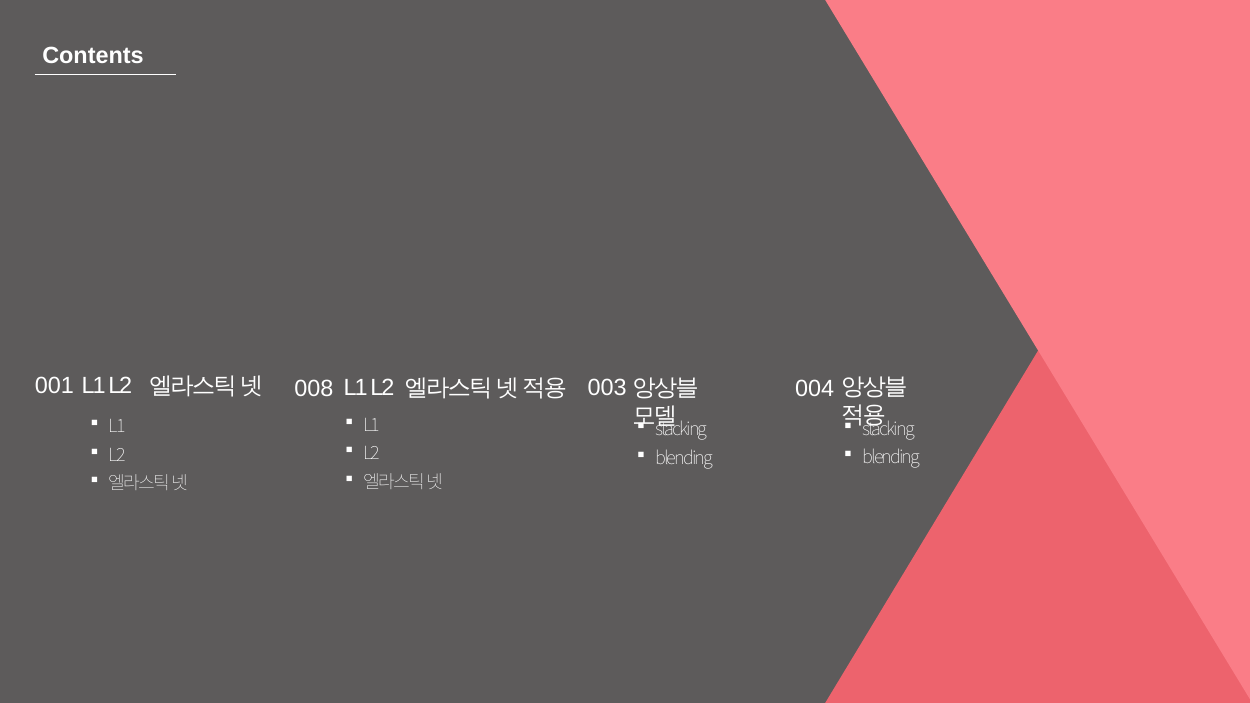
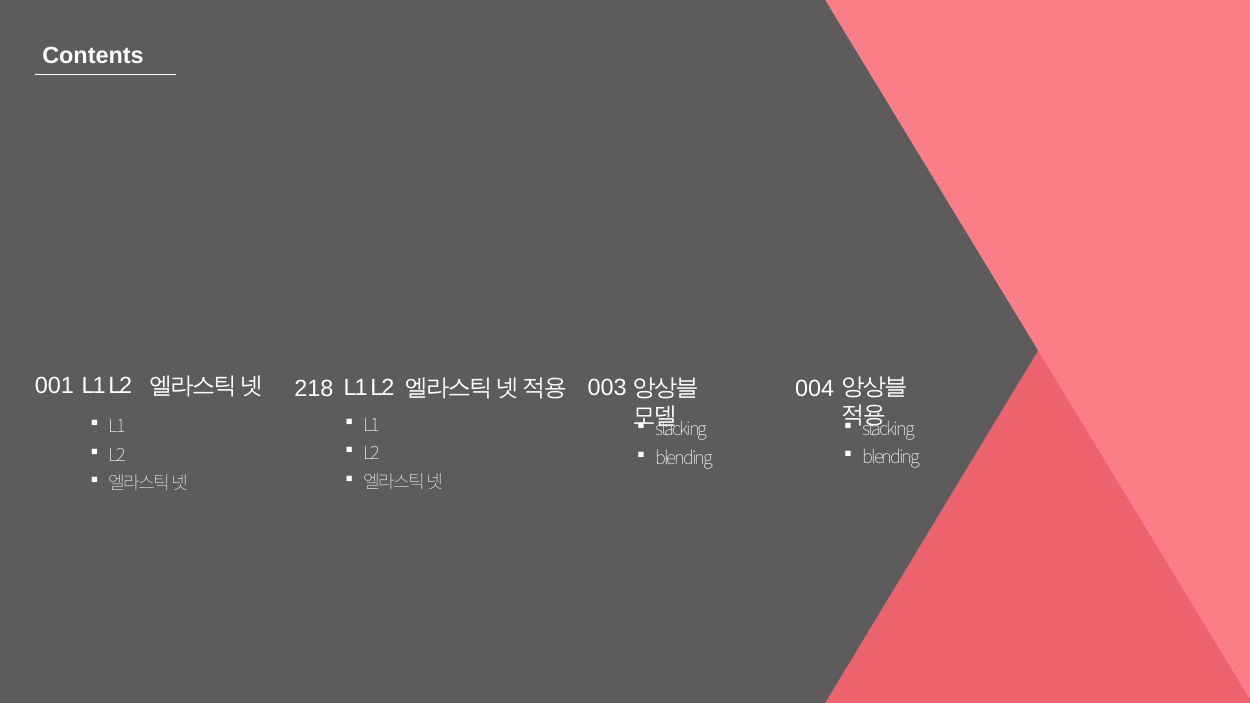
008: 008 -> 218
